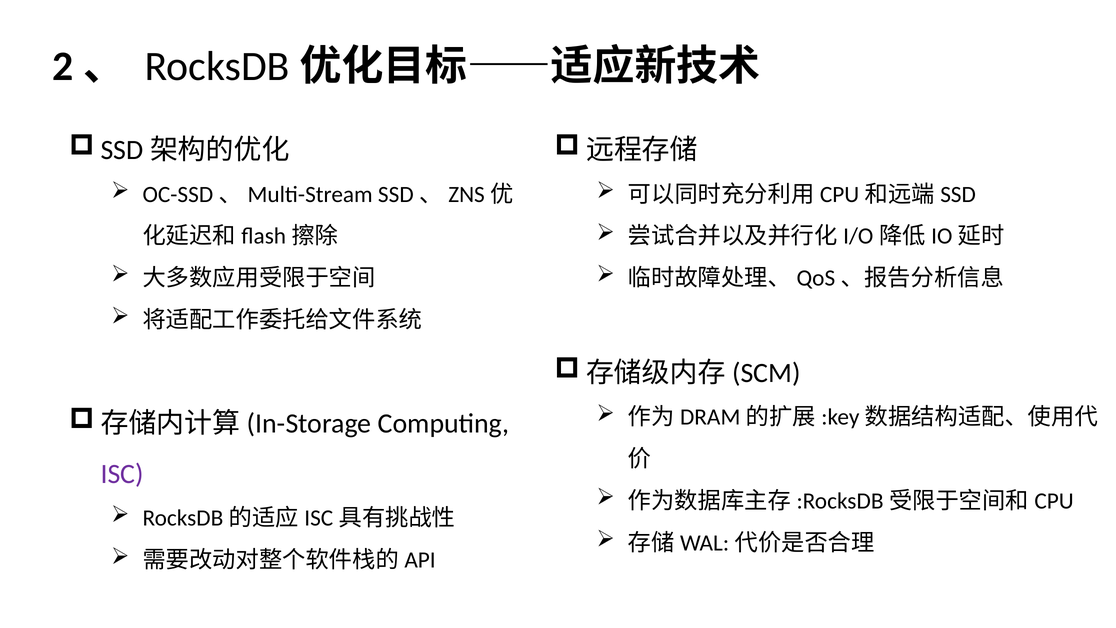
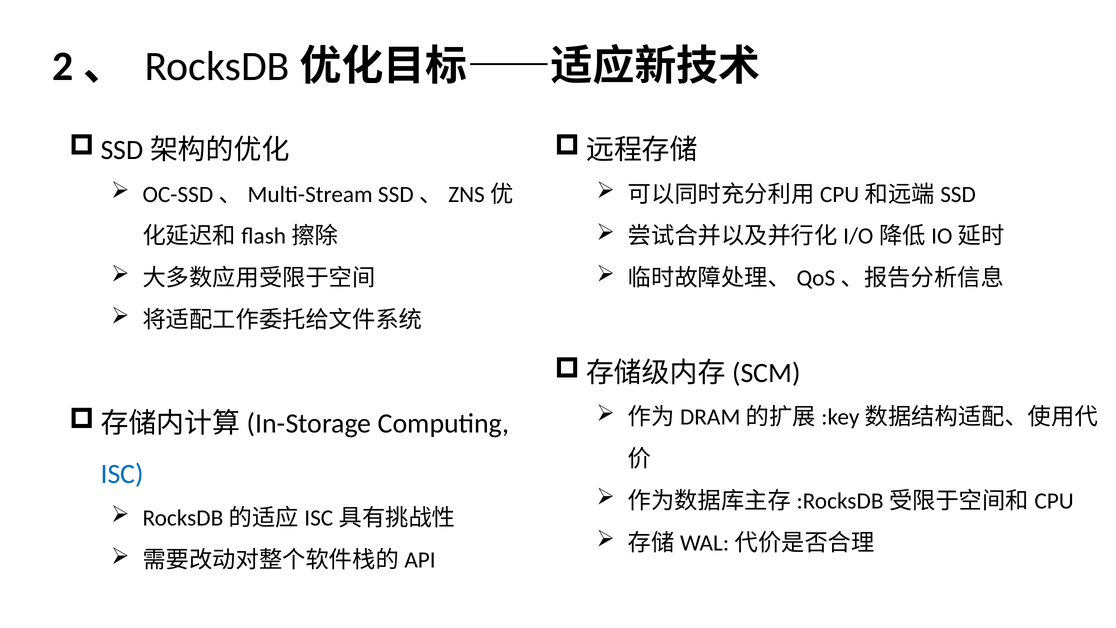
ISC colour: purple -> blue
